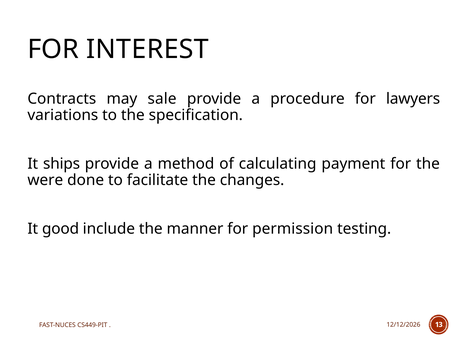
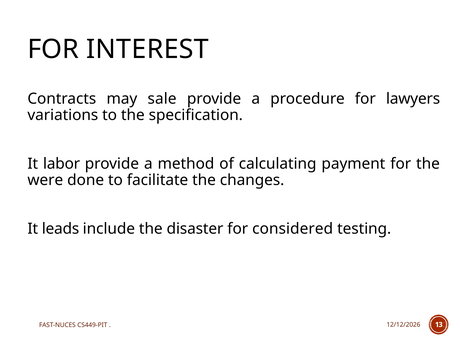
ships: ships -> labor
good: good -> leads
manner: manner -> disaster
permission: permission -> considered
